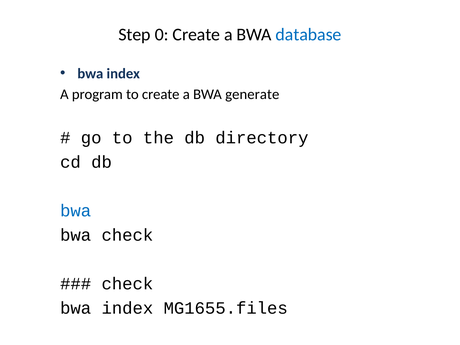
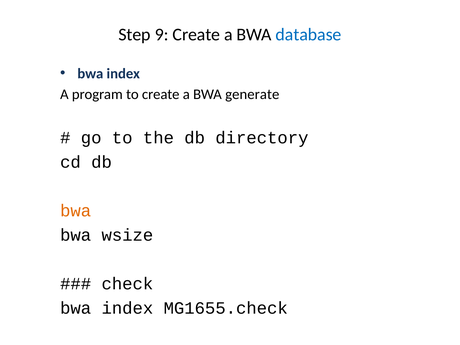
0: 0 -> 9
bwa at (76, 211) colour: blue -> orange
bwa check: check -> wsize
MG1655.files: MG1655.files -> MG1655.check
